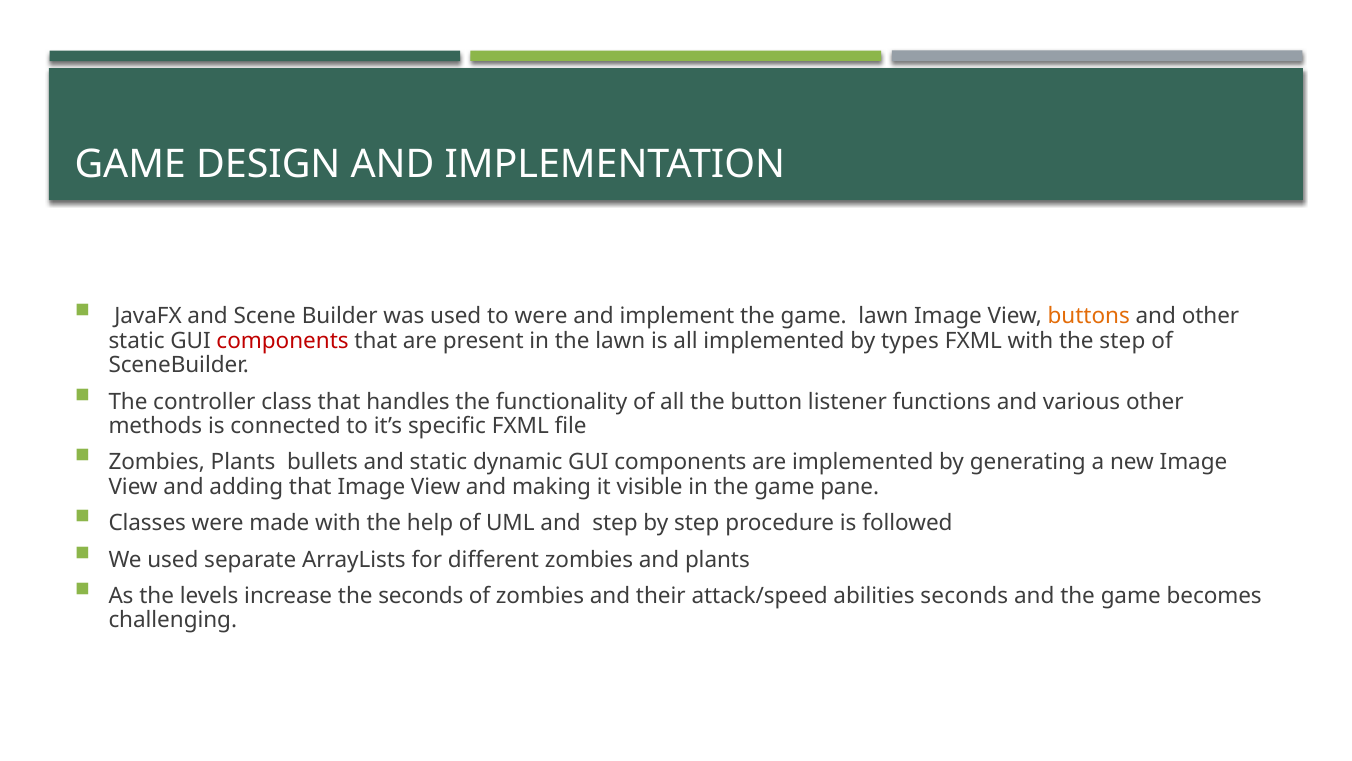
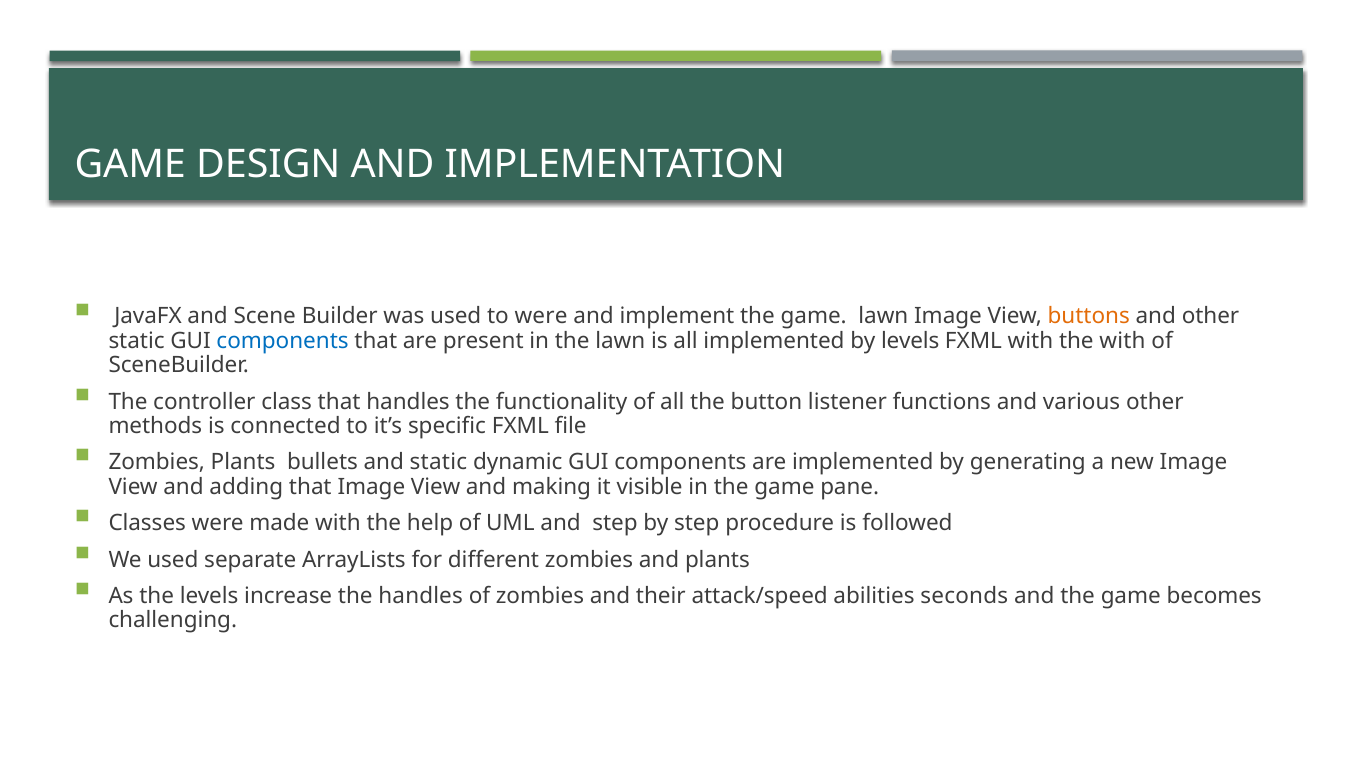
components at (283, 341) colour: red -> blue
by types: types -> levels
the step: step -> with
the seconds: seconds -> handles
